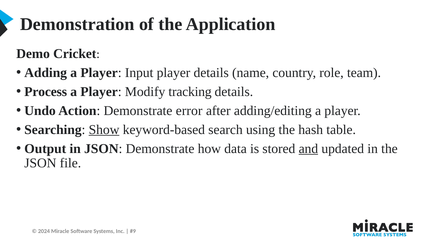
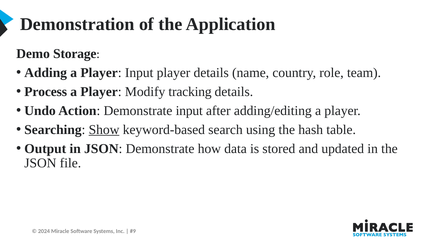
Cricket: Cricket -> Storage
Demonstrate error: error -> input
and underline: present -> none
